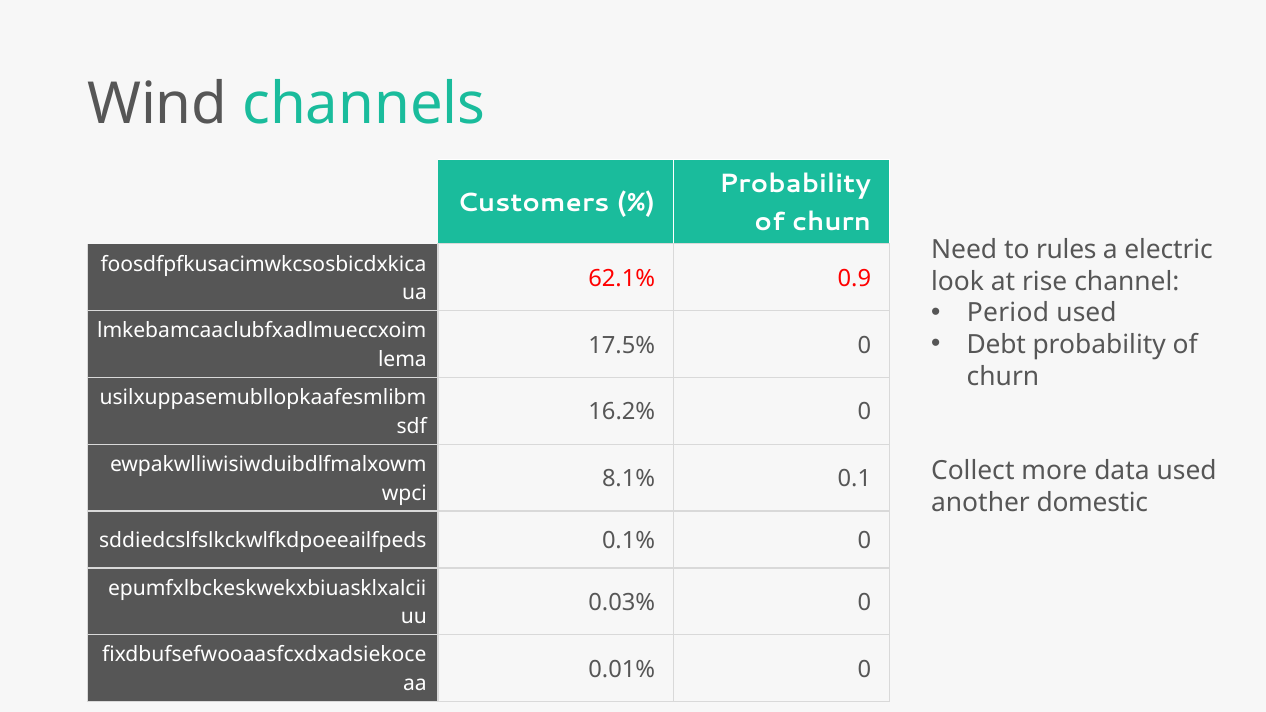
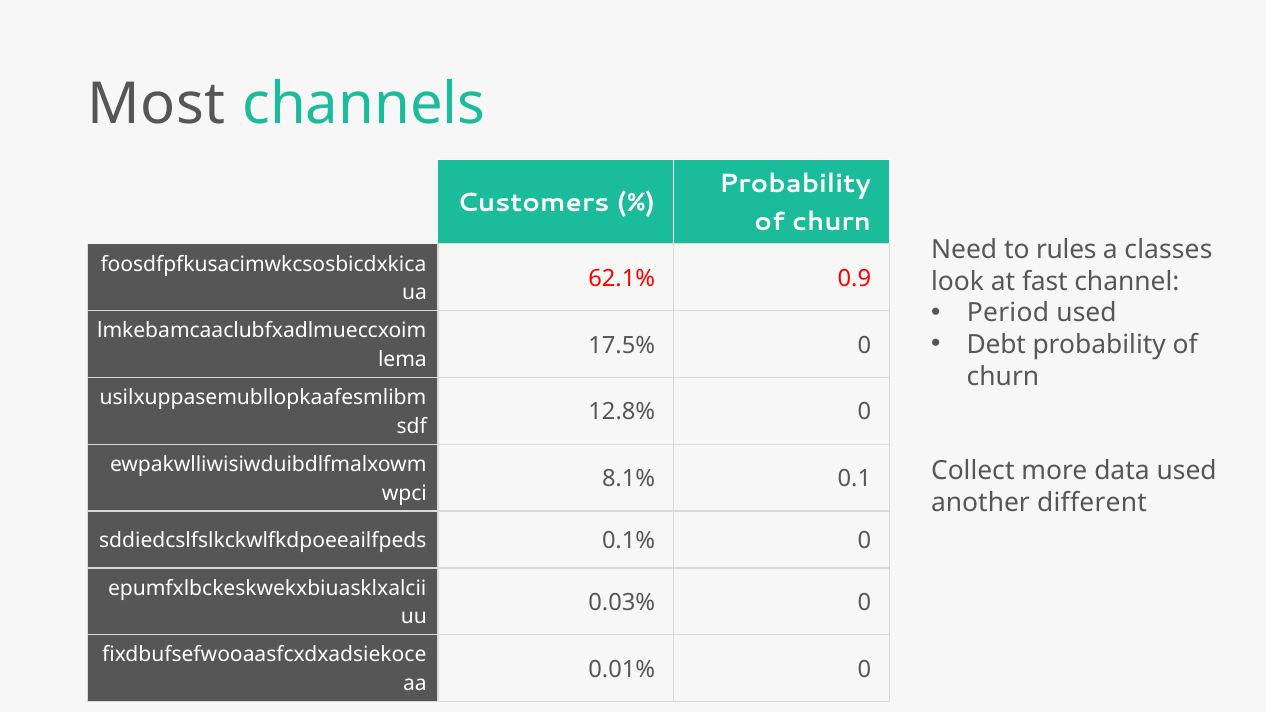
Wind: Wind -> Most
electric: electric -> classes
rise: rise -> fast
16.2%: 16.2% -> 12.8%
domestic: domestic -> different
